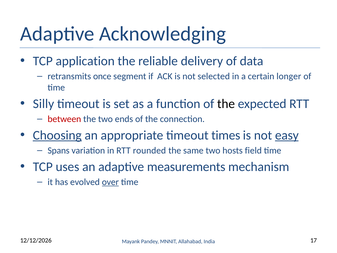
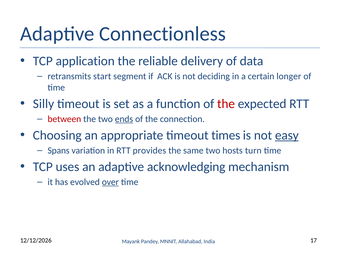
Acknowledging: Acknowledging -> Connectionless
once: once -> start
selected: selected -> deciding
the at (226, 104) colour: black -> red
ends underline: none -> present
Choosing underline: present -> none
rounded: rounded -> provides
field: field -> turn
measurements: measurements -> acknowledging
